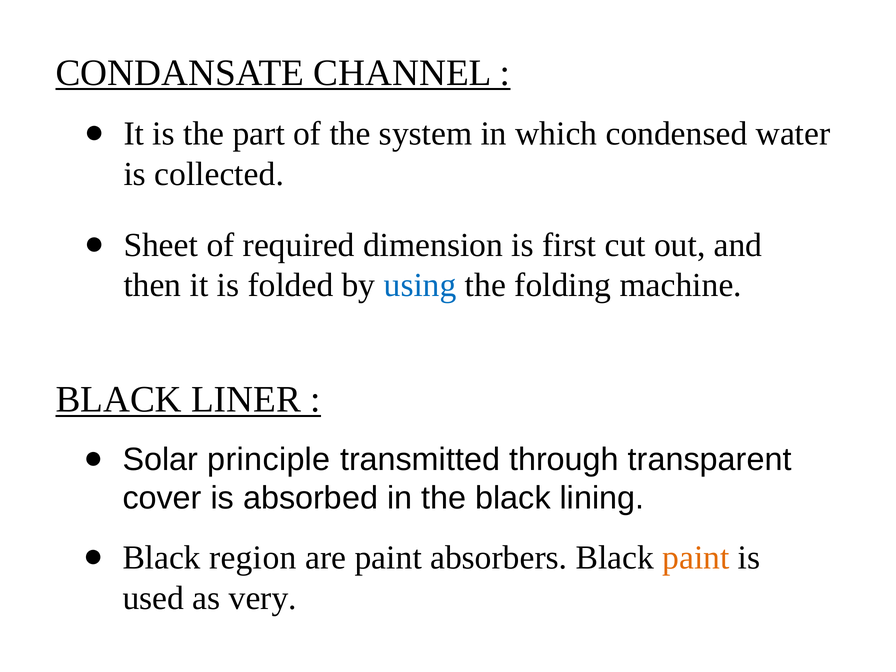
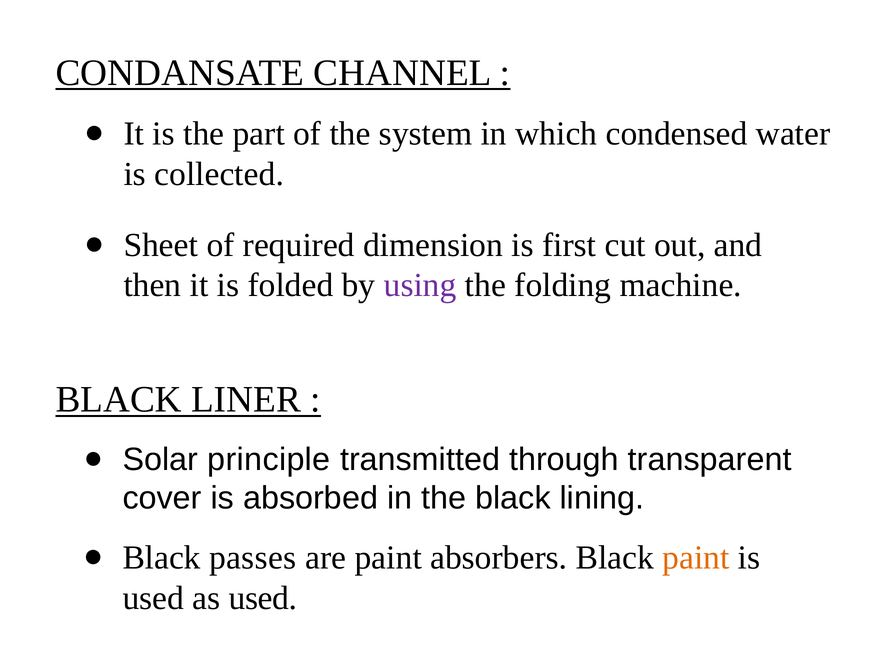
using colour: blue -> purple
region: region -> passes
as very: very -> used
